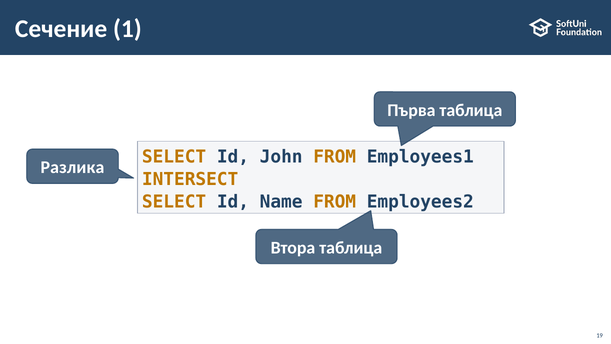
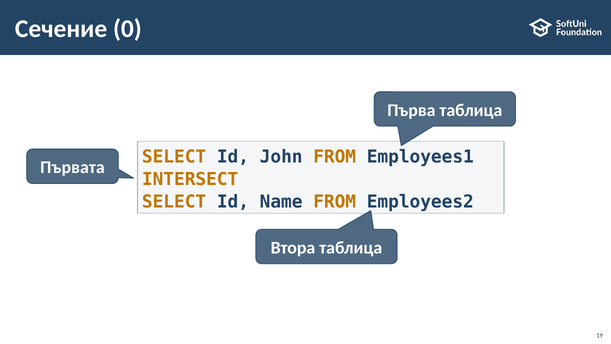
1: 1 -> 0
Разлика: Разлика -> Първата
